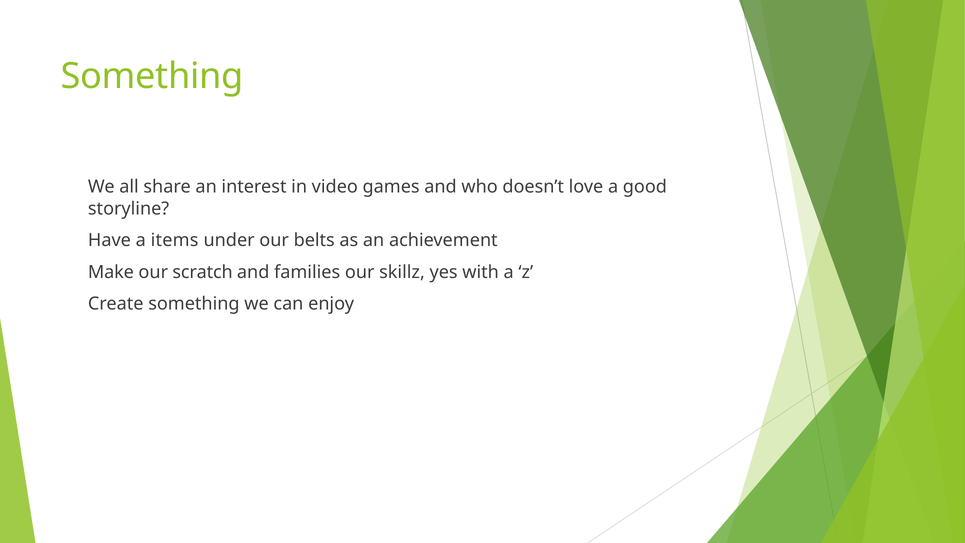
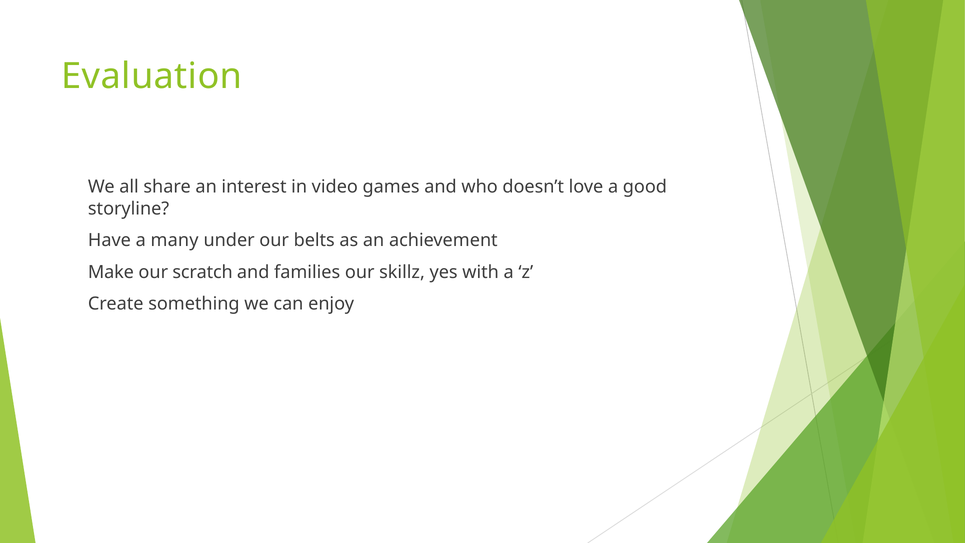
Something at (152, 76): Something -> Evaluation
items: items -> many
